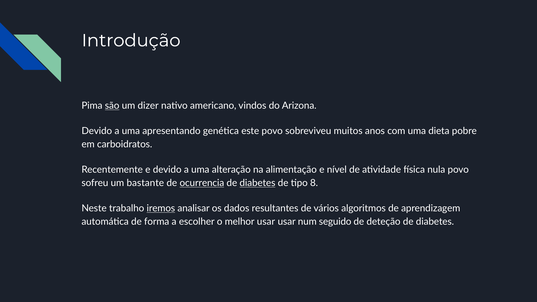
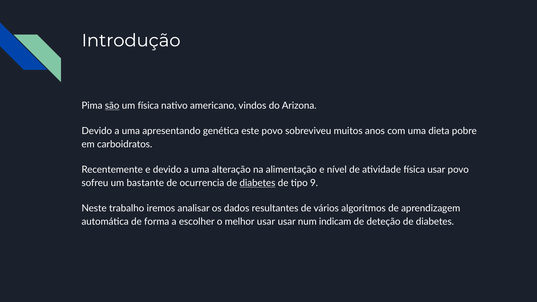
um dizer: dizer -> física
física nula: nula -> usar
ocurrencia underline: present -> none
8: 8 -> 9
iremos underline: present -> none
seguido: seguido -> indicam
